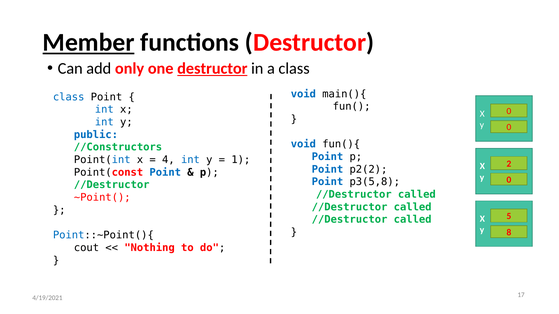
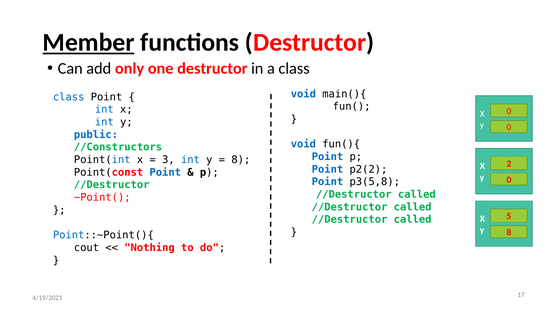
destructor at (212, 69) underline: present -> none
4: 4 -> 3
1 at (241, 160): 1 -> 8
